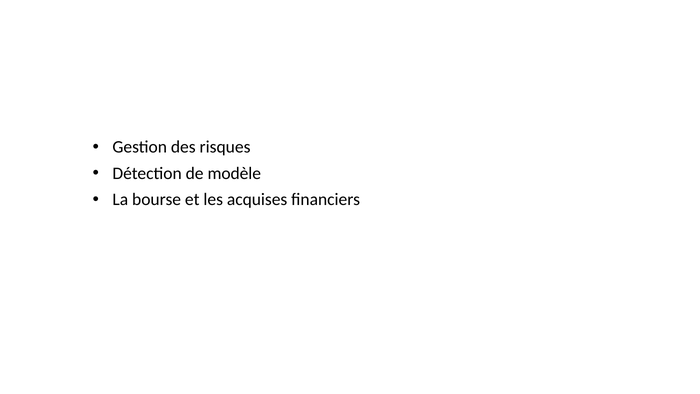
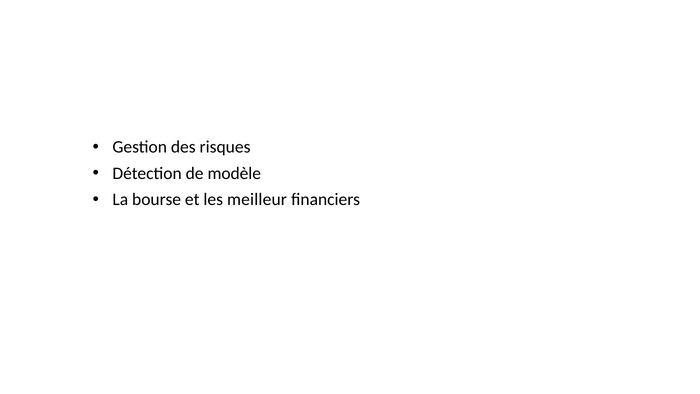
acquises: acquises -> meilleur
